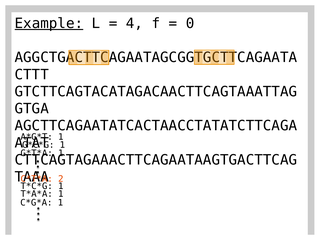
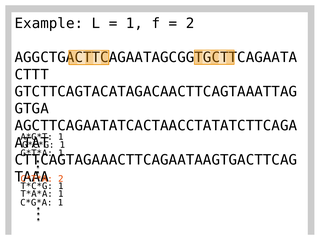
Example underline: present -> none
4 at (134, 23): 4 -> 1
0 at (190, 23): 0 -> 2
